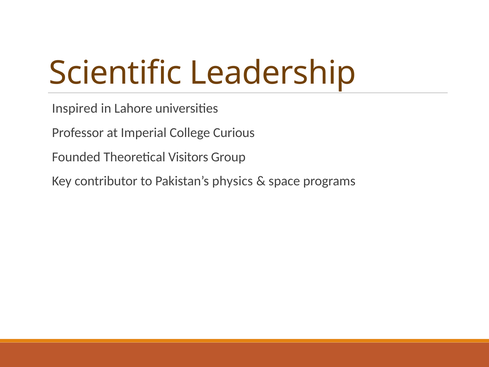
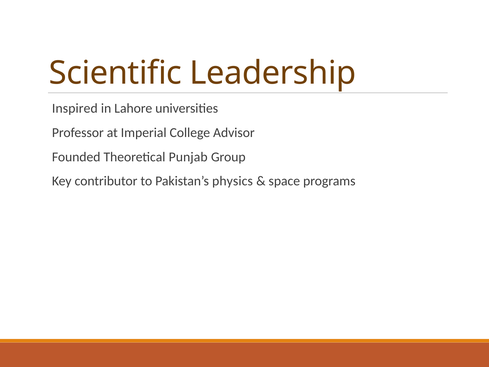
Curious: Curious -> Advisor
Visitors: Visitors -> Punjab
